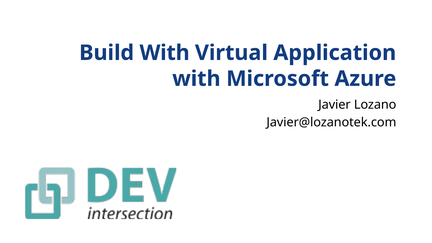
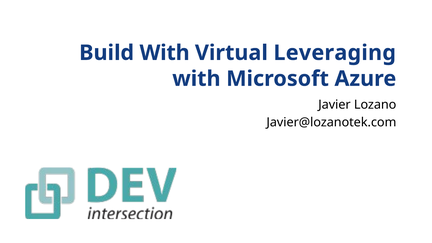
Application: Application -> Leveraging
